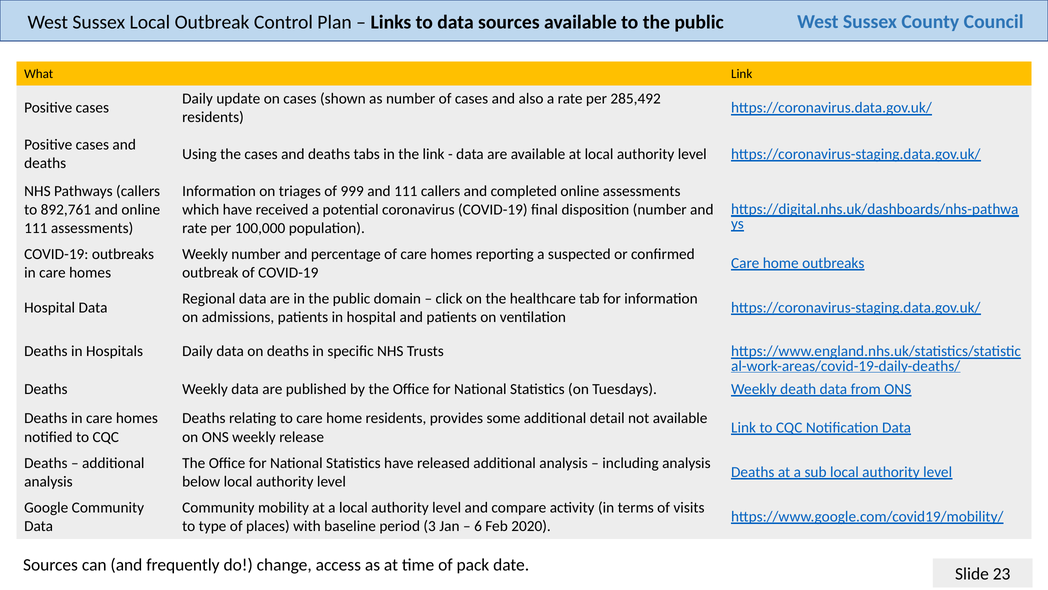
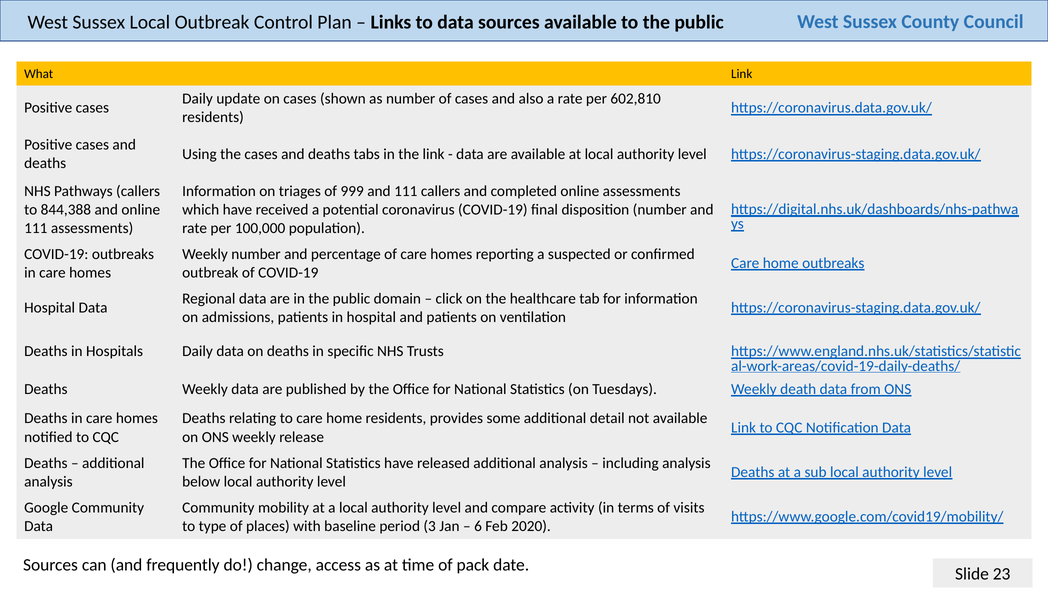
285,492: 285,492 -> 602,810
892,761: 892,761 -> 844,388
